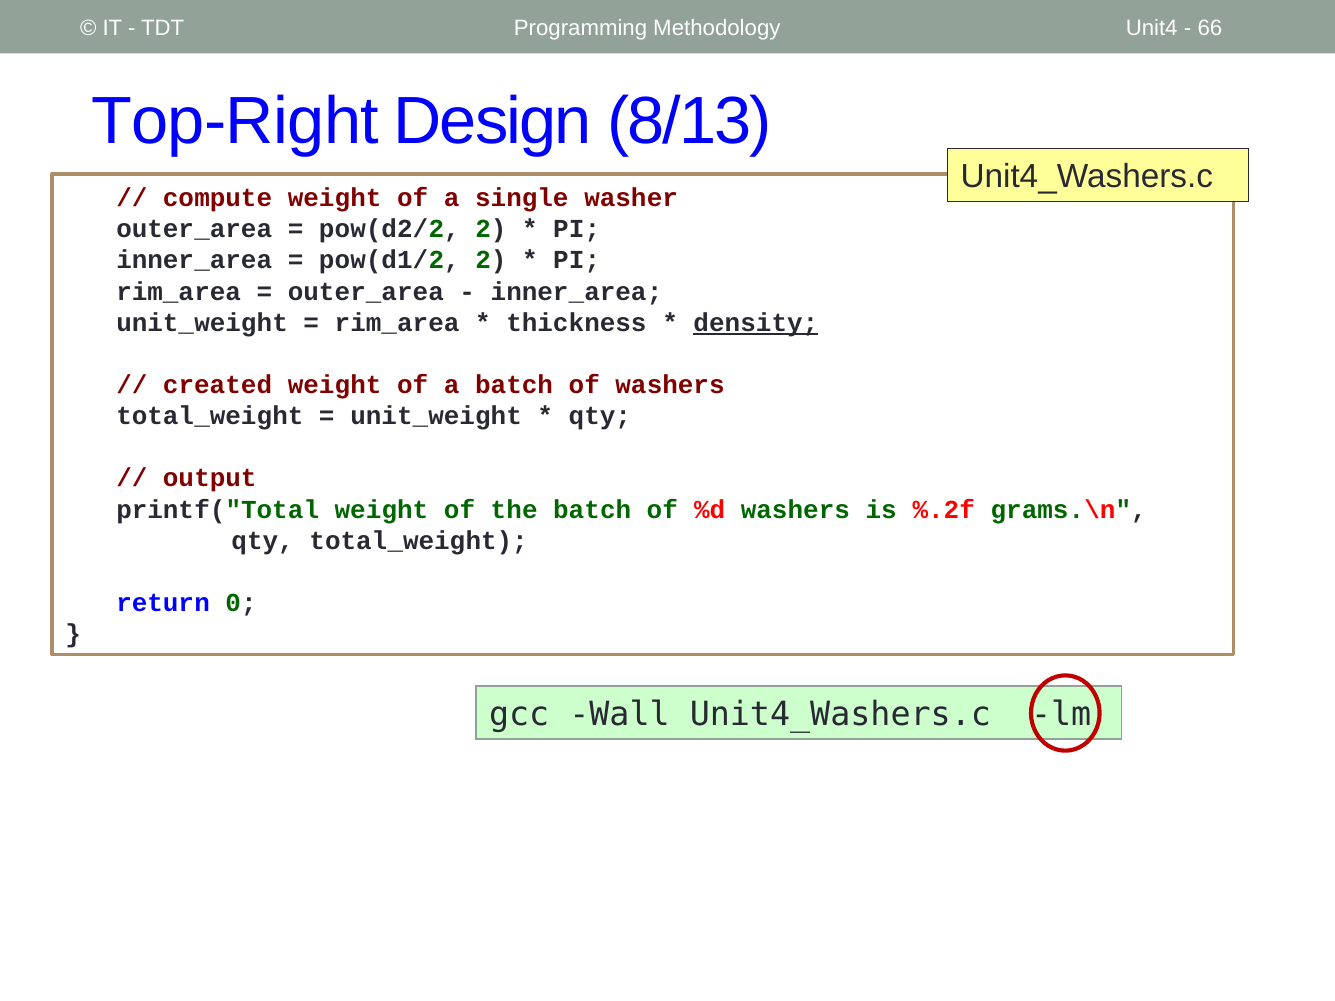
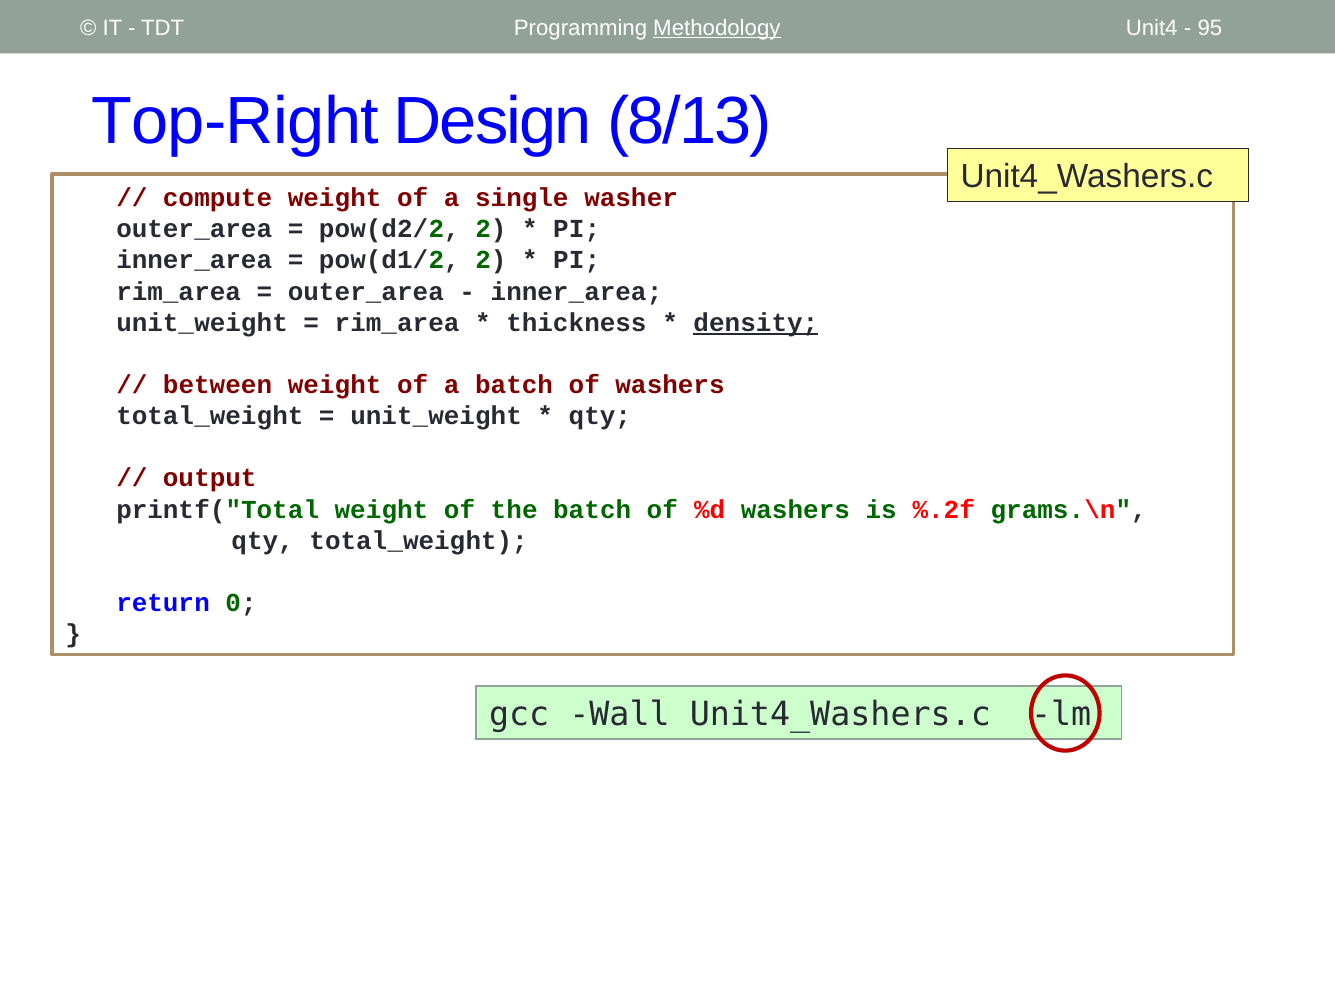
Methodology underline: none -> present
66: 66 -> 95
created: created -> between
